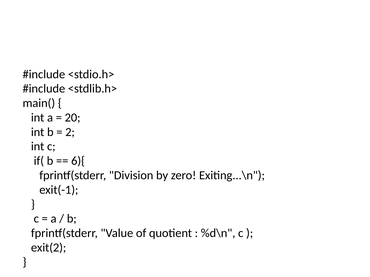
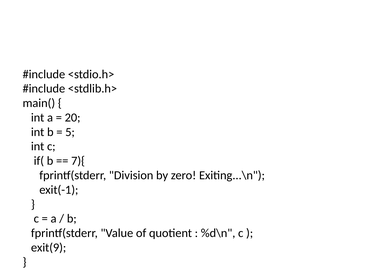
2: 2 -> 5
6){: 6){ -> 7){
exit(2: exit(2 -> exit(9
